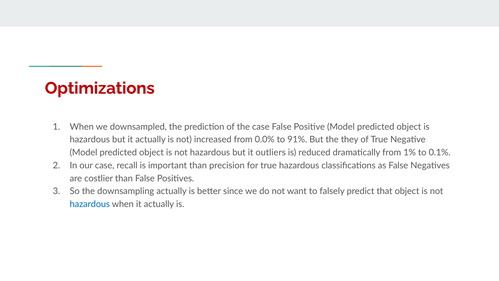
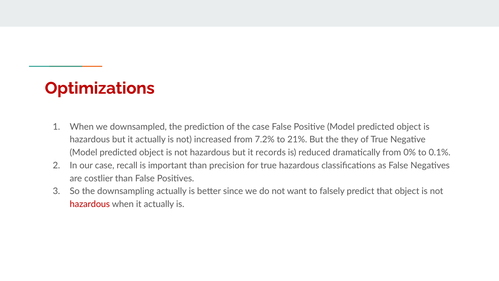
0.0%: 0.0% -> 7.2%
91%: 91% -> 21%
outliers: outliers -> records
1%: 1% -> 0%
hazardous at (90, 204) colour: blue -> red
